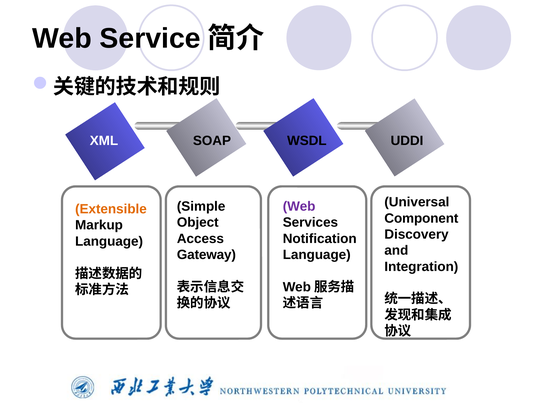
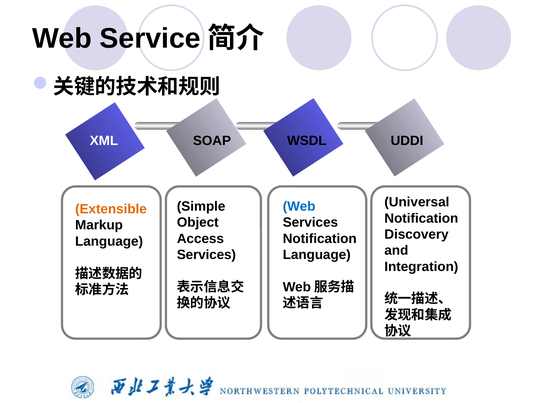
Web at (299, 207) colour: purple -> blue
Component at (421, 219): Component -> Notification
Gateway at (206, 255): Gateway -> Services
